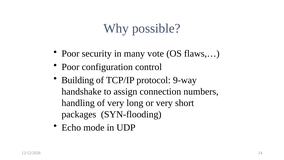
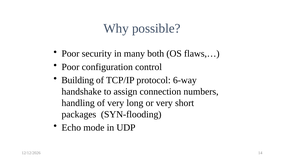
vote: vote -> both
9-way: 9-way -> 6-way
